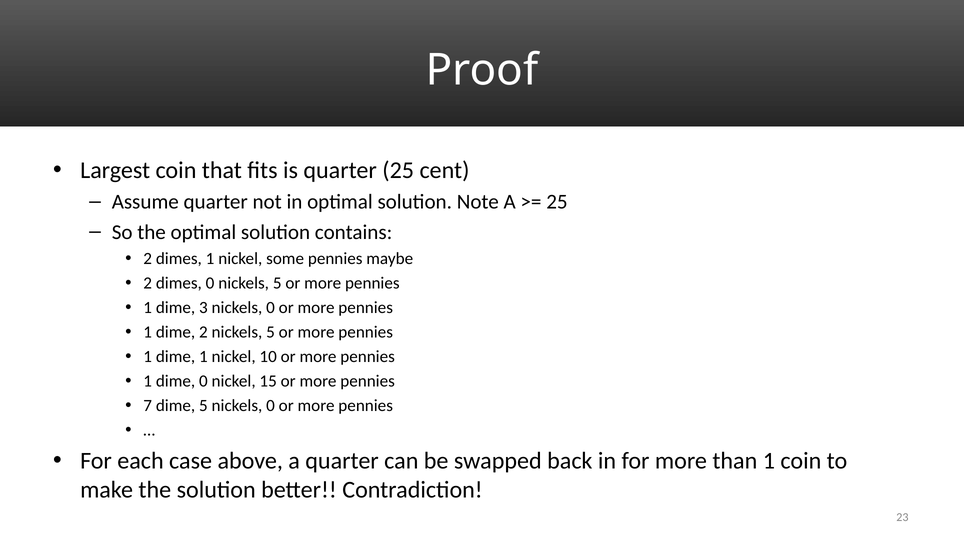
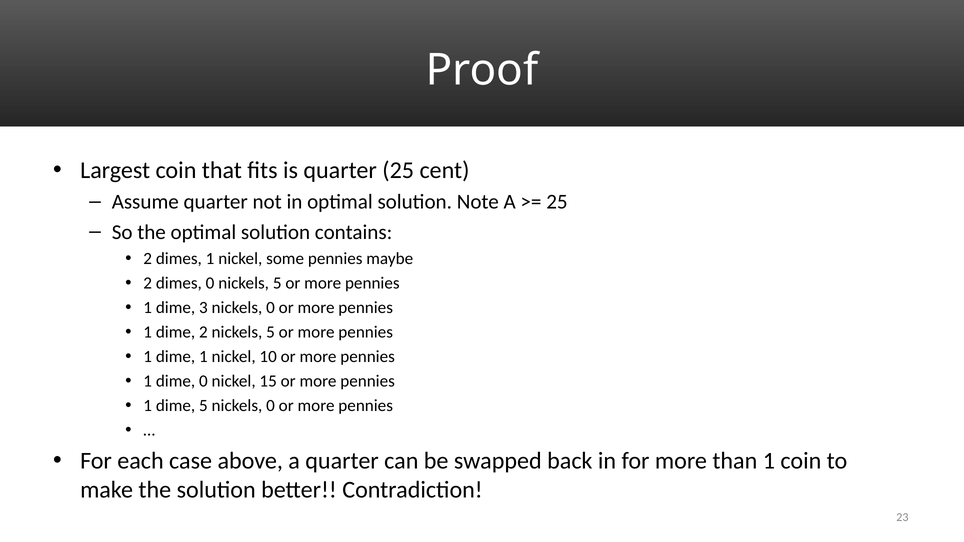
7 at (148, 406): 7 -> 1
